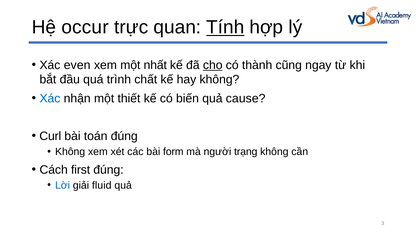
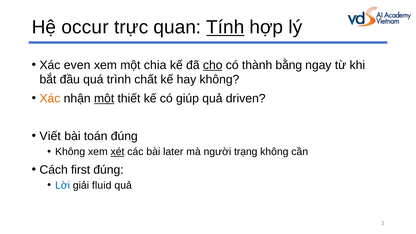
nhất: nhất -> chia
cũng: cũng -> bằng
Xác at (50, 98) colour: blue -> orange
một at (104, 98) underline: none -> present
biến: biến -> giúp
cause: cause -> driven
Curl: Curl -> Viết
xét underline: none -> present
form: form -> later
